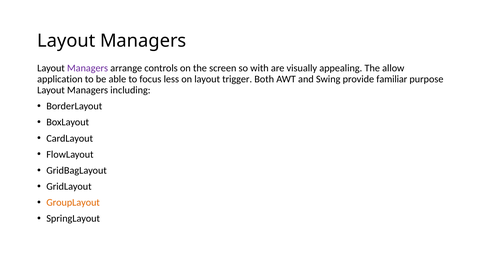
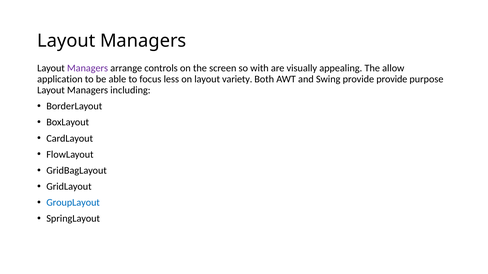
trigger: trigger -> variety
provide familiar: familiar -> provide
GroupLayout colour: orange -> blue
